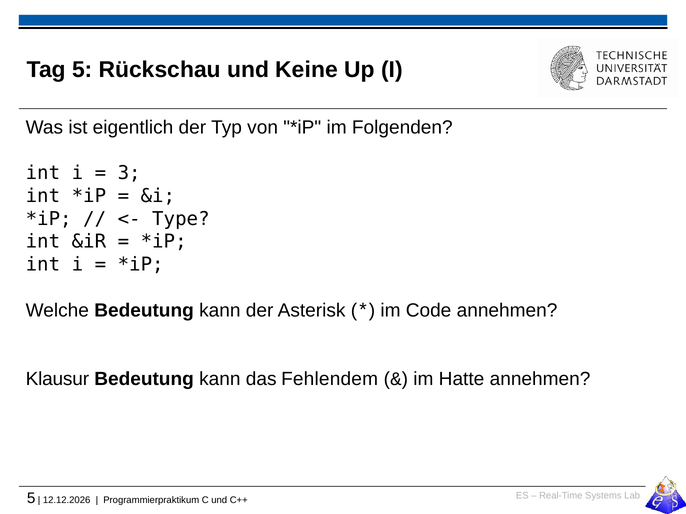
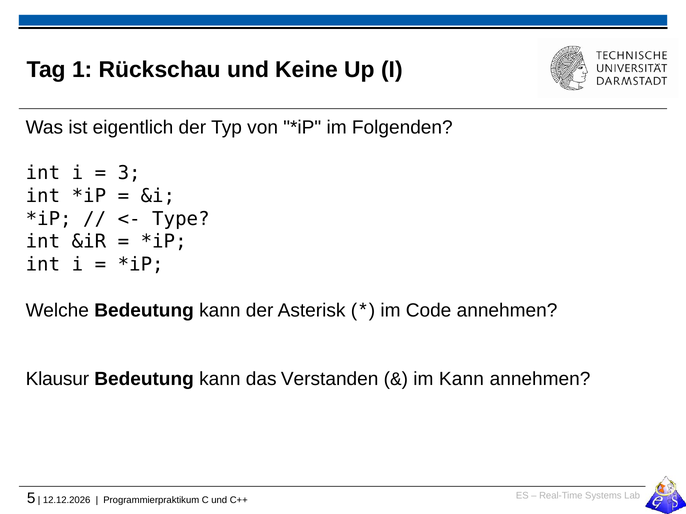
Tag 5: 5 -> 1
Fehlendem: Fehlendem -> Verstanden
im Hatte: Hatte -> Kann
